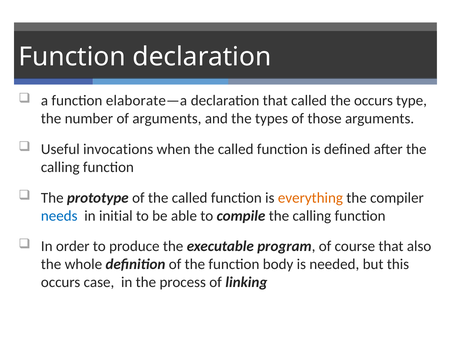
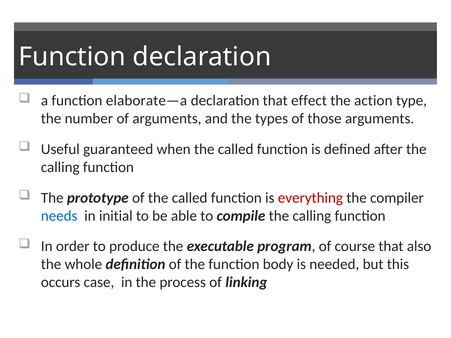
that called: called -> effect
the occurs: occurs -> action
invocations: invocations -> guaranteed
everything colour: orange -> red
